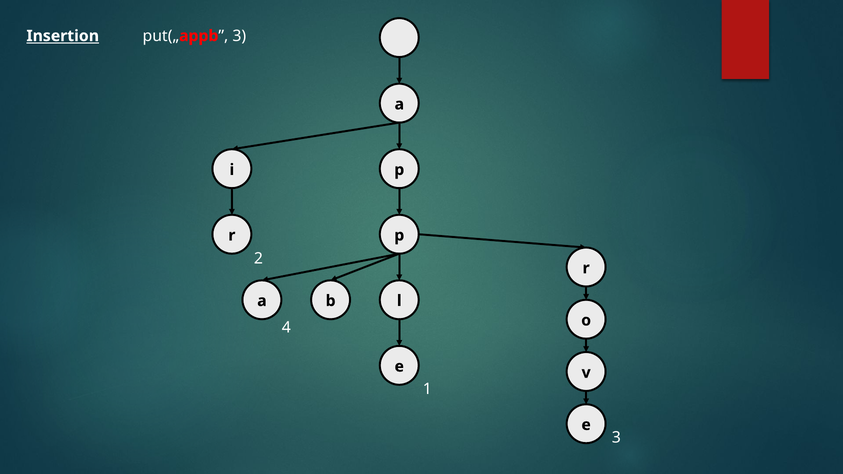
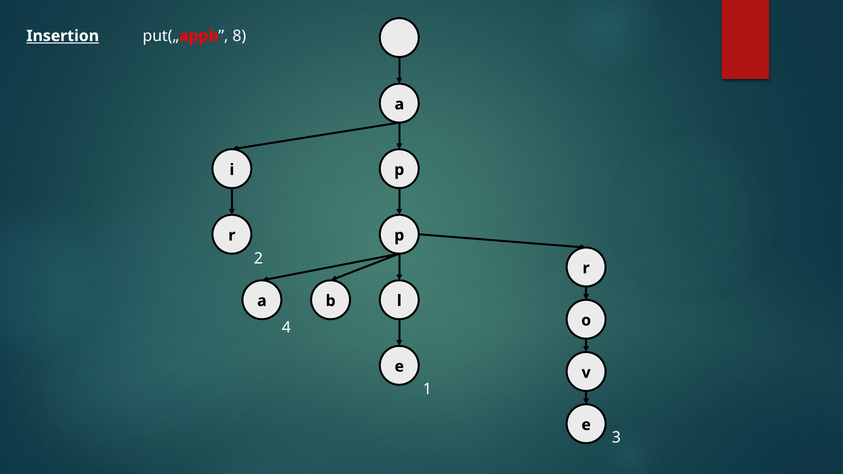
3 at (239, 36): 3 -> 8
